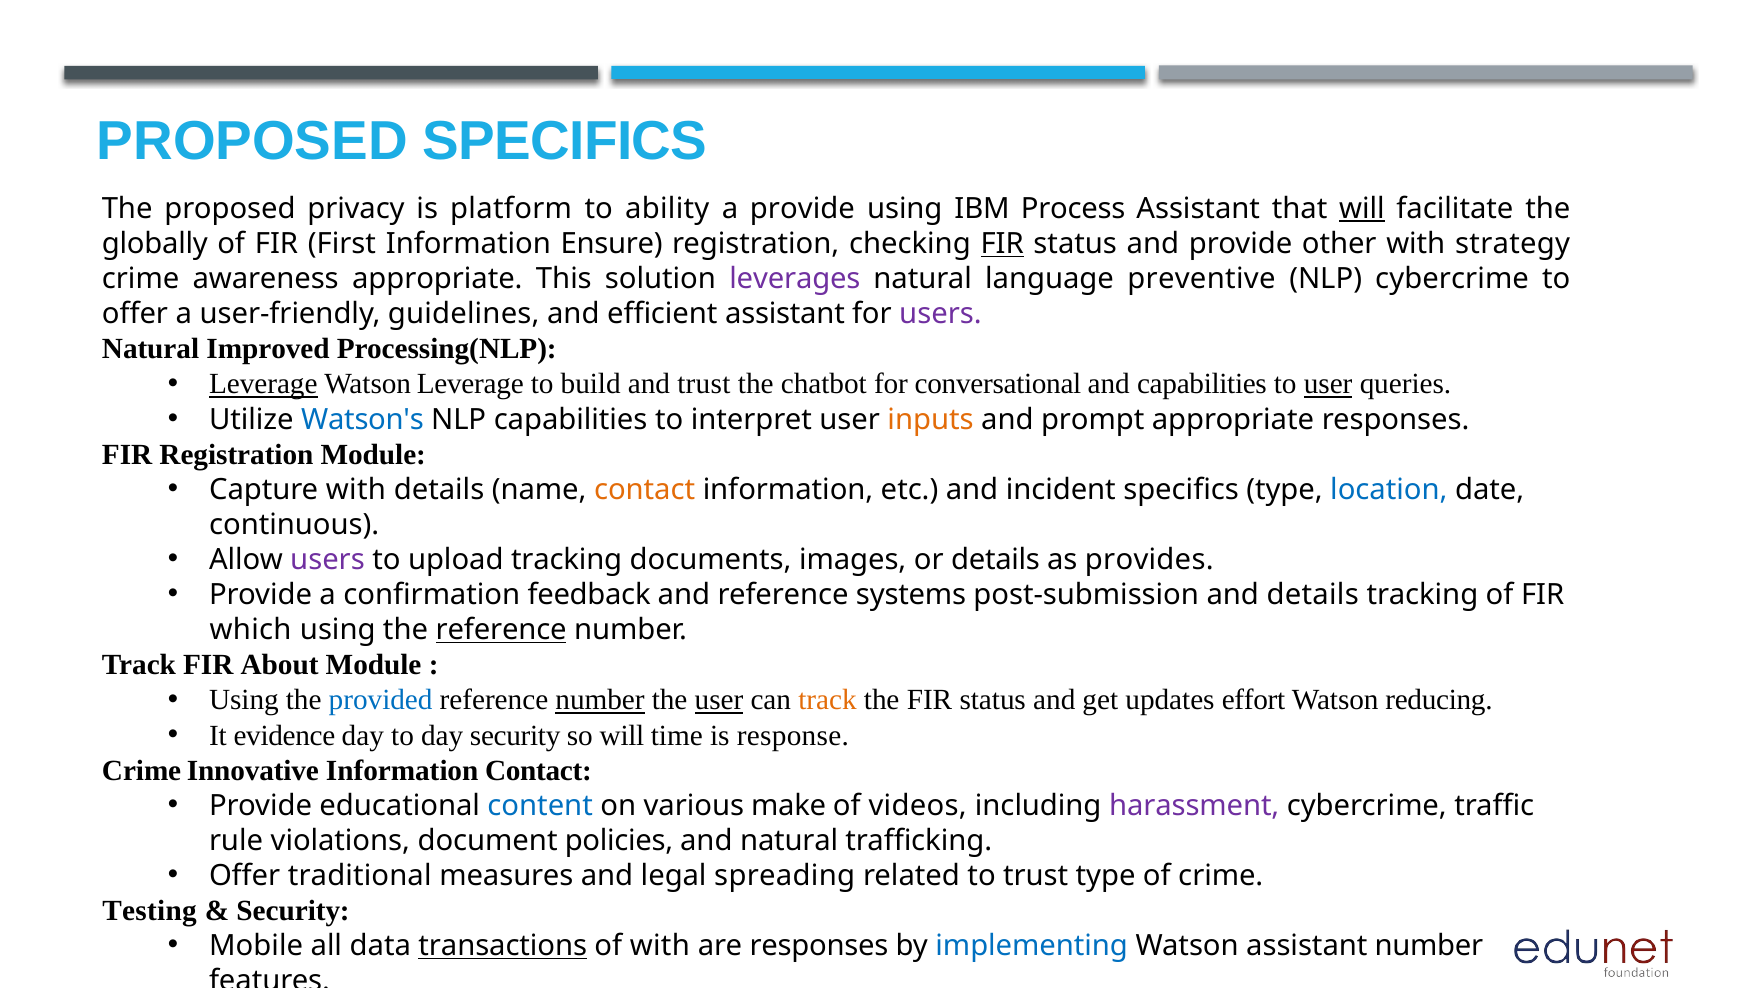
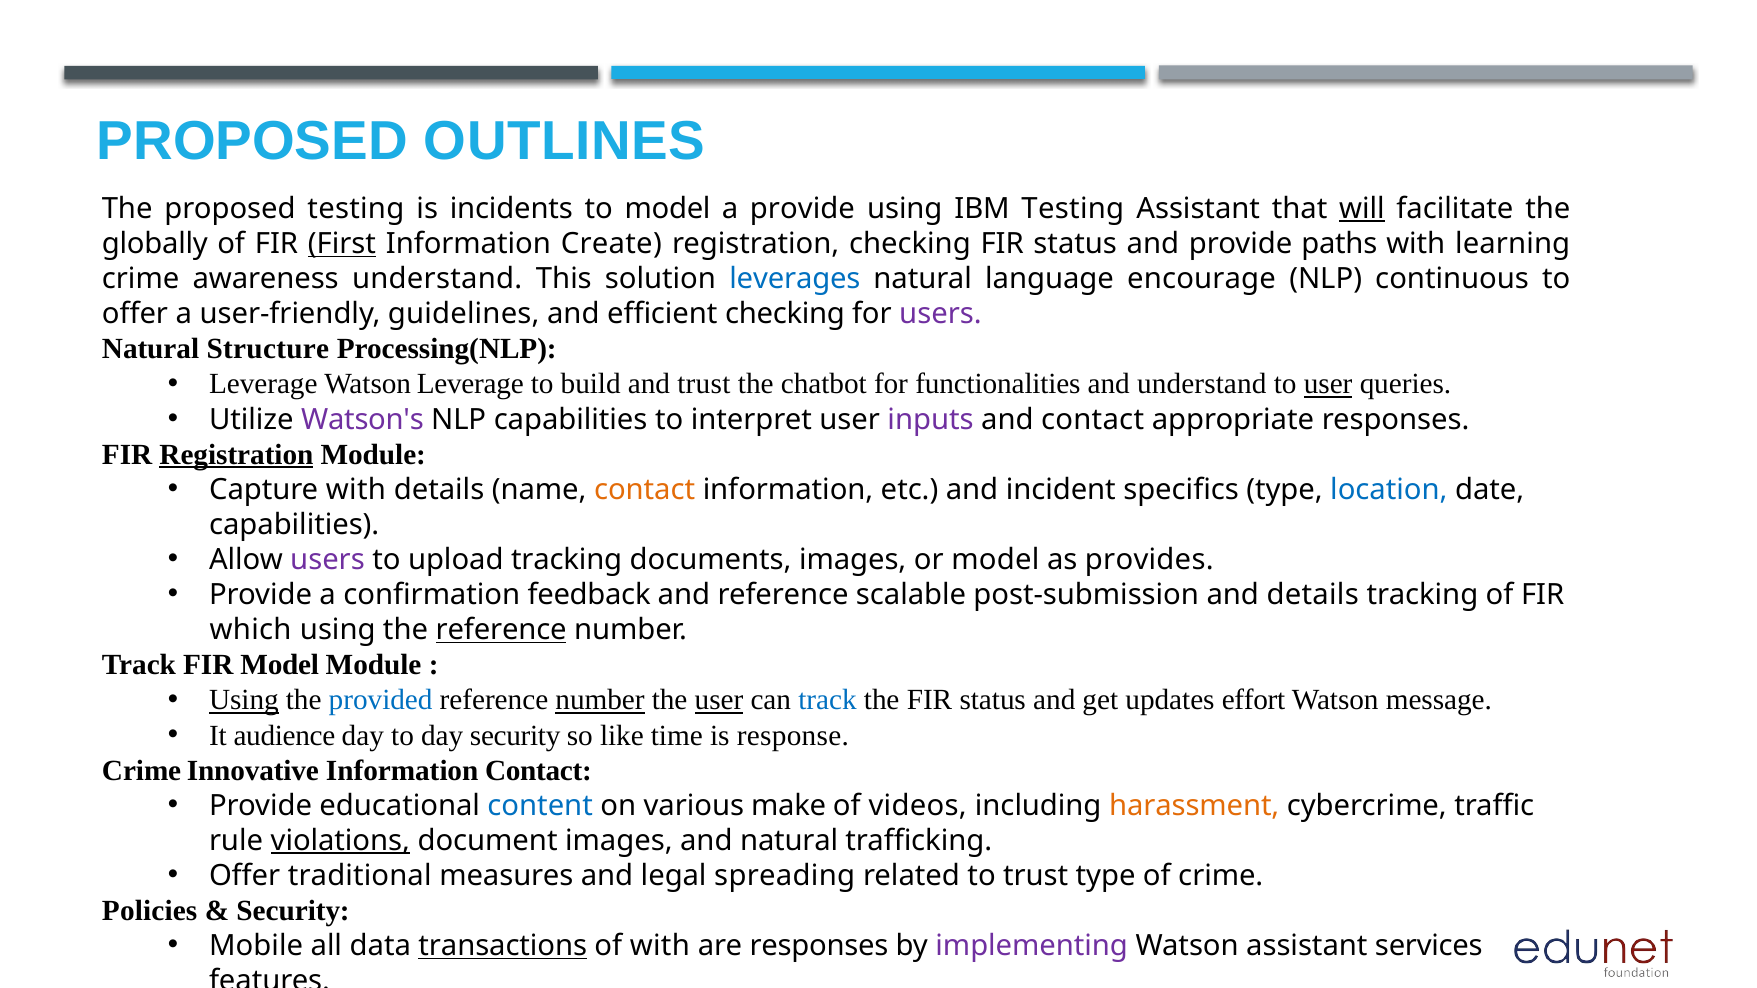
PROPOSED SPECIFICS: SPECIFICS -> OUTLINES
proposed privacy: privacy -> testing
platform: platform -> incidents
to ability: ability -> model
IBM Process: Process -> Testing
First underline: none -> present
Ensure: Ensure -> Create
FIR at (1002, 244) underline: present -> none
other: other -> paths
strategy: strategy -> learning
awareness appropriate: appropriate -> understand
leverages colour: purple -> blue
preventive: preventive -> encourage
NLP cybercrime: cybercrime -> continuous
efficient assistant: assistant -> checking
Improved: Improved -> Structure
Leverage at (263, 384) underline: present -> none
conversational: conversational -> functionalities
and capabilities: capabilities -> understand
Watson's colour: blue -> purple
inputs colour: orange -> purple
and prompt: prompt -> contact
Registration at (236, 455) underline: none -> present
continuous at (294, 525): continuous -> capabilities
or details: details -> model
systems: systems -> scalable
FIR About: About -> Model
Using at (244, 700) underline: none -> present
track at (827, 700) colour: orange -> blue
reducing: reducing -> message
evidence: evidence -> audience
so will: will -> like
harassment colour: purple -> orange
violations underline: none -> present
document policies: policies -> images
Testing at (150, 911): Testing -> Policies
implementing colour: blue -> purple
assistant number: number -> services
